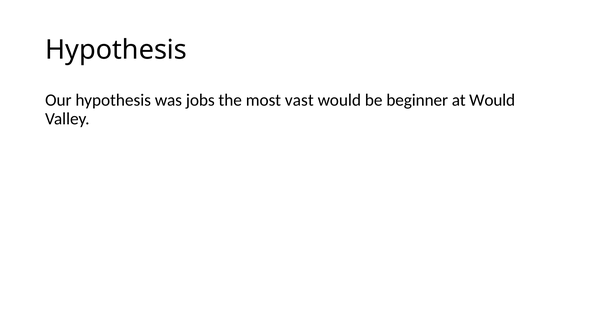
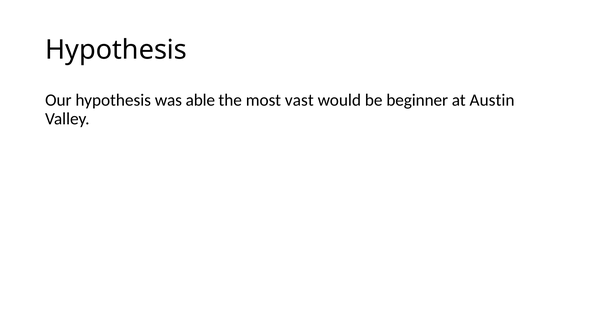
jobs: jobs -> able
at Would: Would -> Austin
